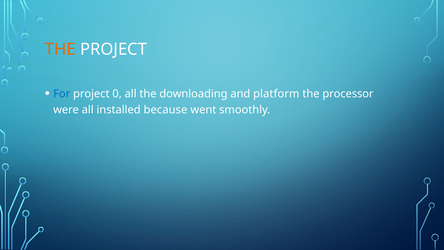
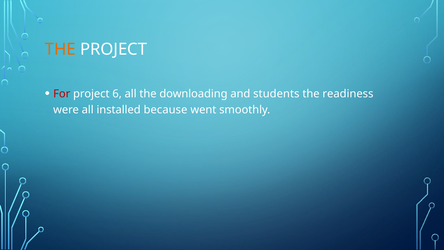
For colour: blue -> red
0: 0 -> 6
platform: platform -> students
processor: processor -> readiness
